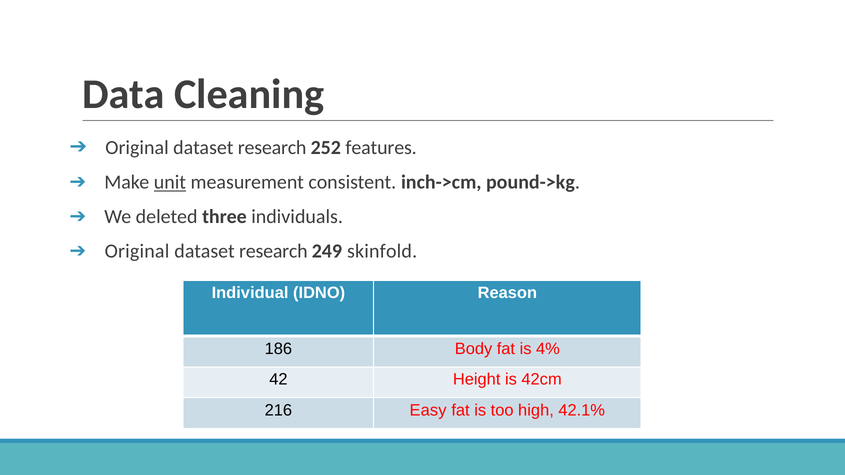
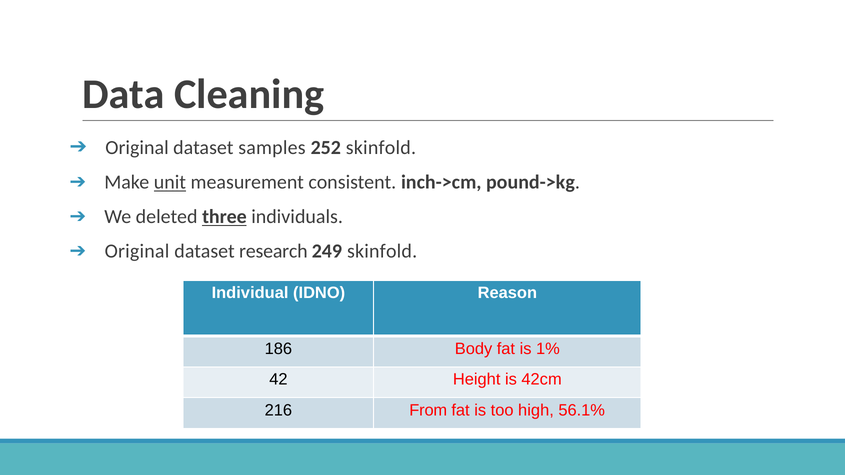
research at (272, 148): research -> samples
252 features: features -> skinfold
three underline: none -> present
4%: 4% -> 1%
Easy: Easy -> From
42.1%: 42.1% -> 56.1%
